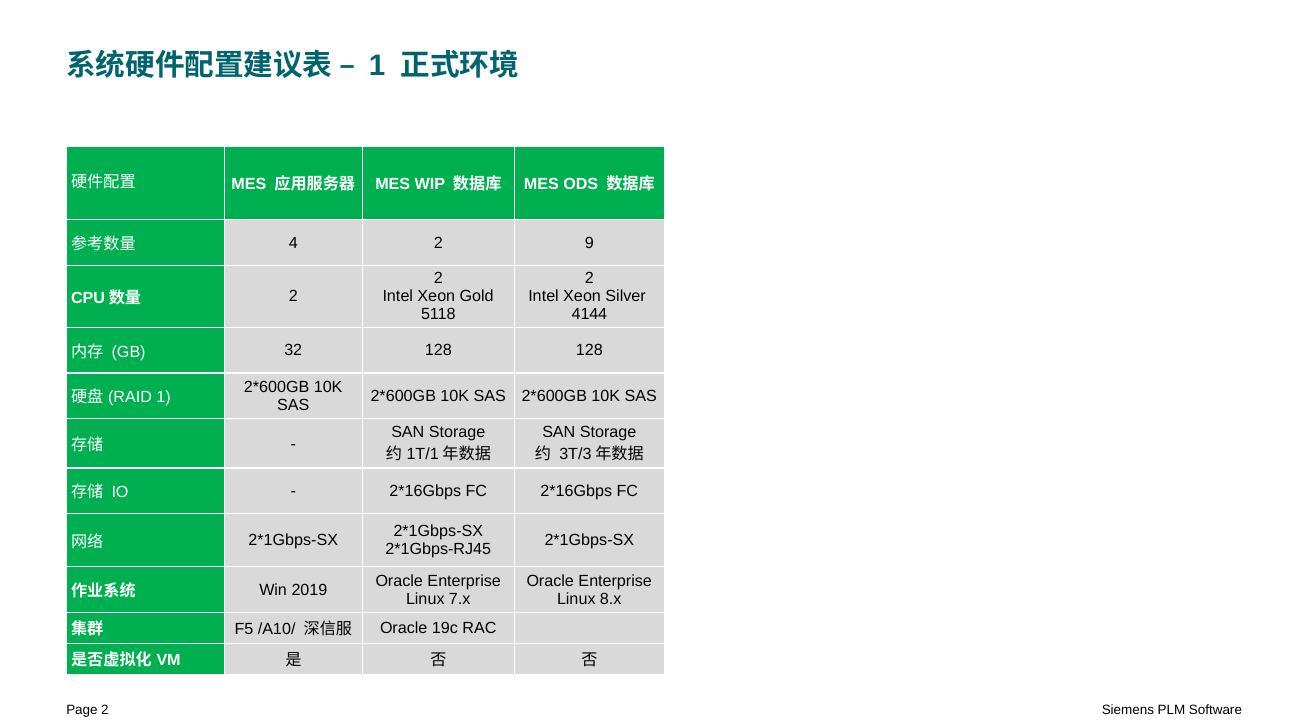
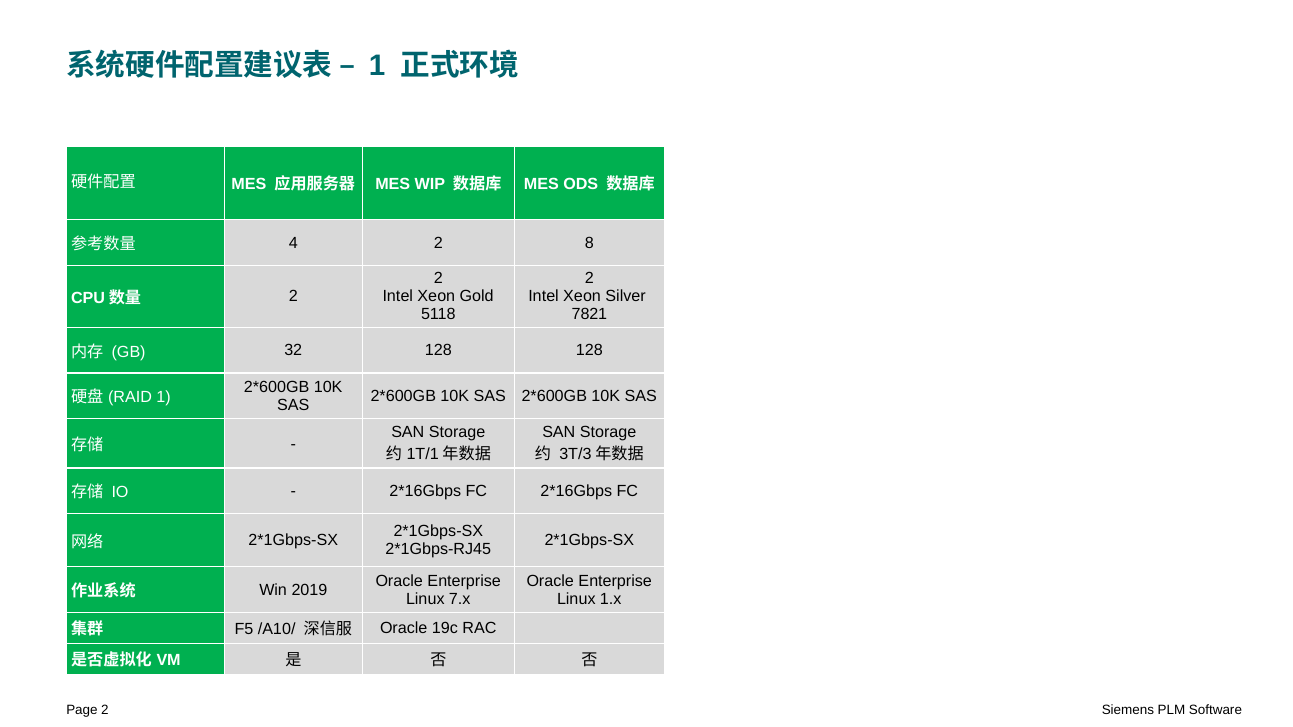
9: 9 -> 8
4144: 4144 -> 7821
8.x: 8.x -> 1.x
